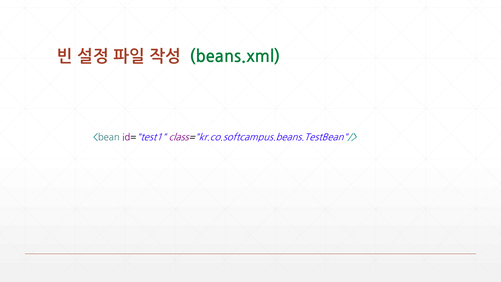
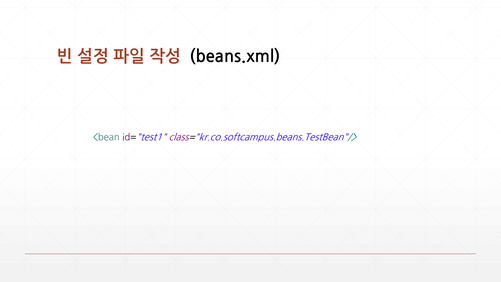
beans.xml colour: green -> black
